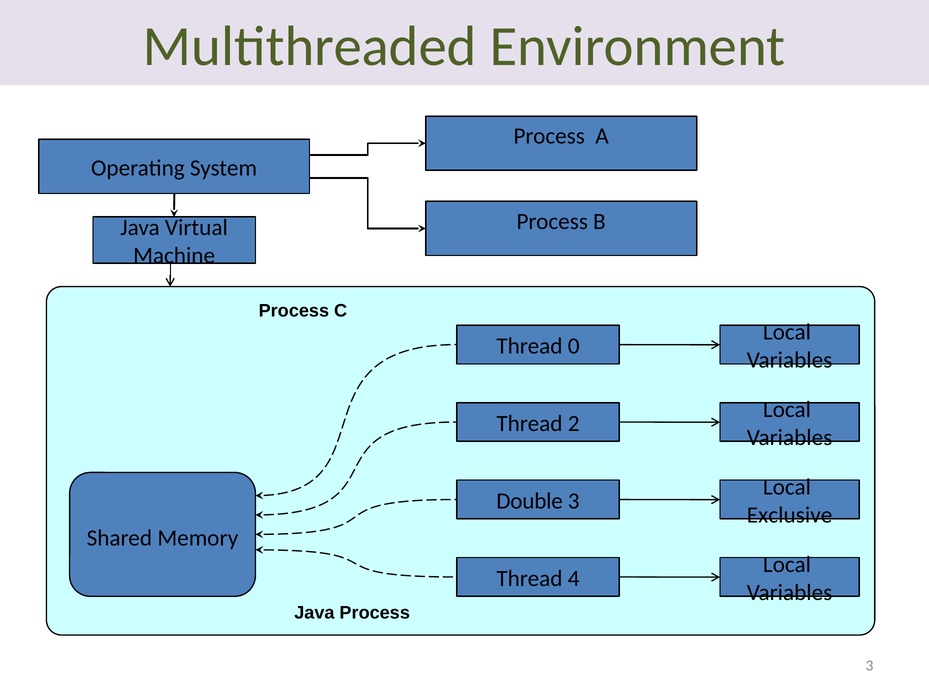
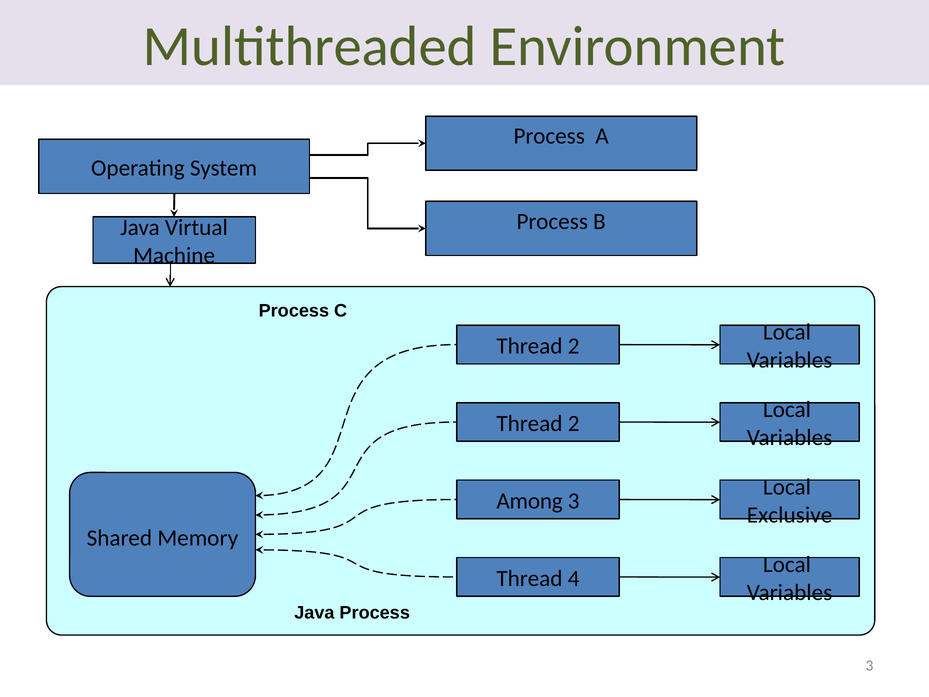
0 at (574, 346): 0 -> 2
Double: Double -> Among
